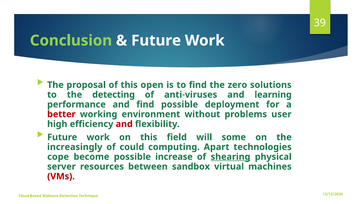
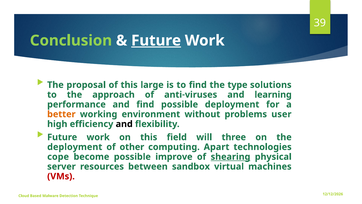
Future at (156, 40) underline: none -> present
open: open -> large
zero: zero -> type
detecting: detecting -> approach
better colour: red -> orange
and at (124, 124) colour: red -> black
some: some -> three
increasingly at (75, 147): increasingly -> deployment
could: could -> other
increase: increase -> improve
